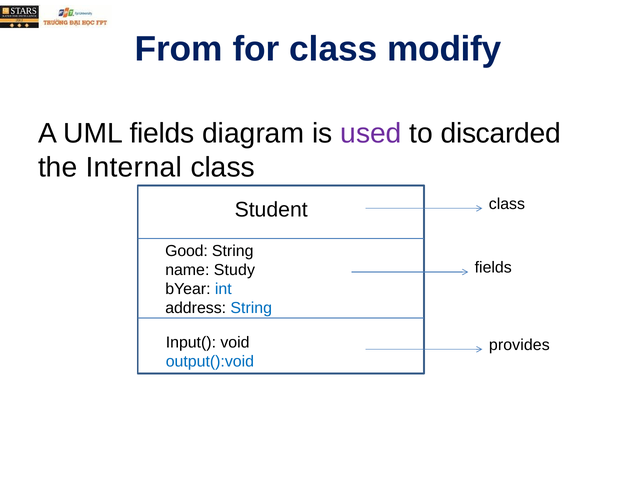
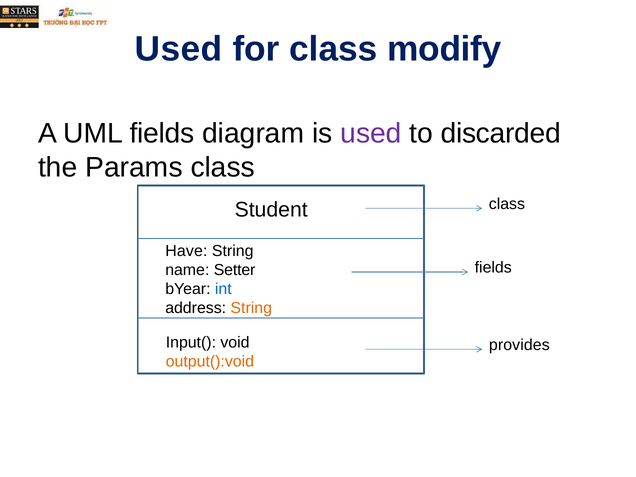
From at (179, 49): From -> Used
Internal: Internal -> Params
Good: Good -> Have
Study: Study -> Setter
String at (251, 308) colour: blue -> orange
output():void colour: blue -> orange
